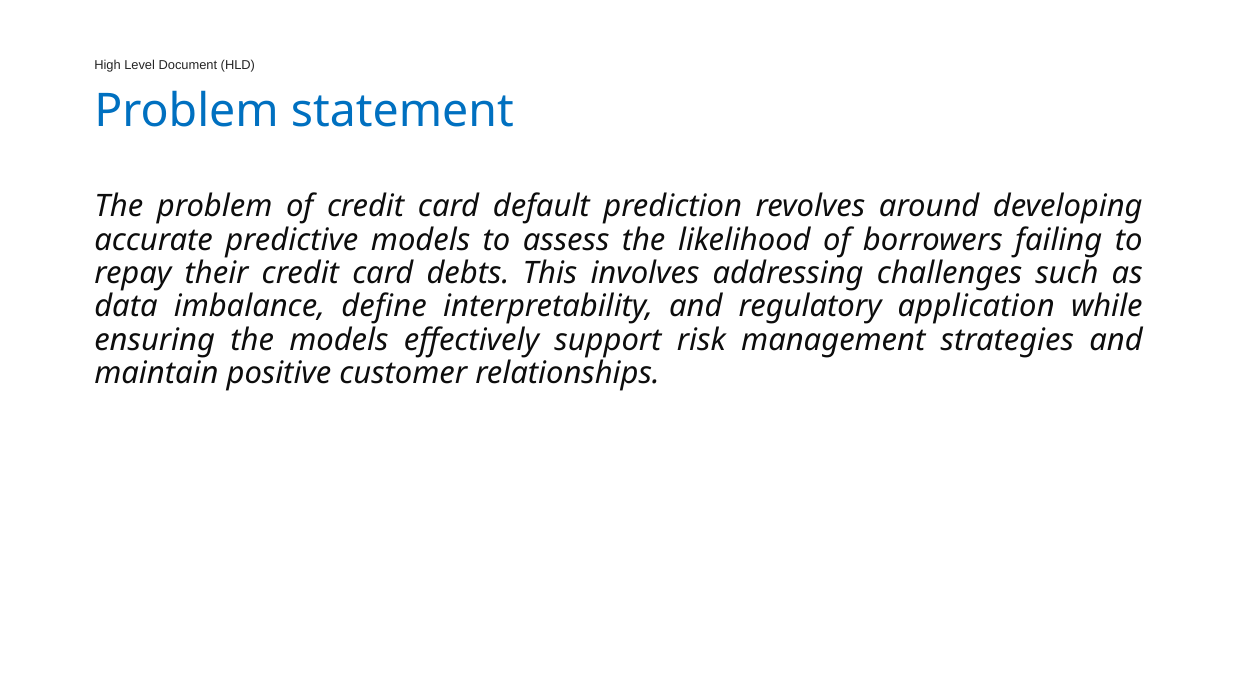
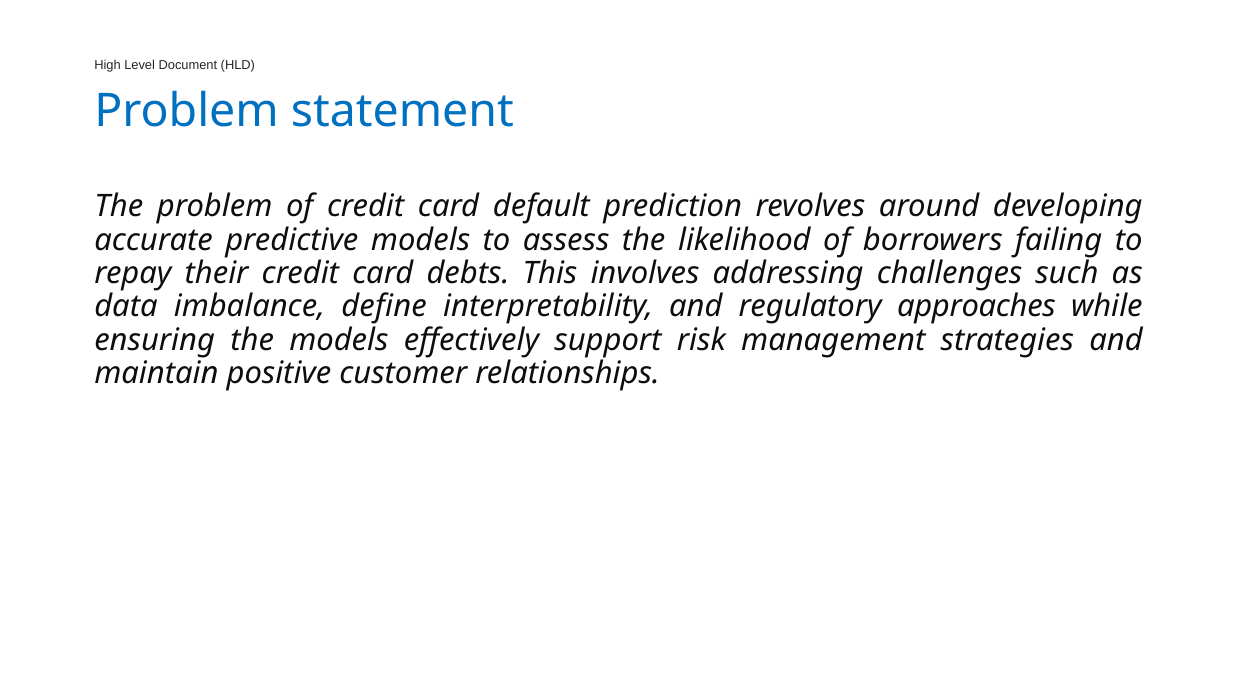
application: application -> approaches
